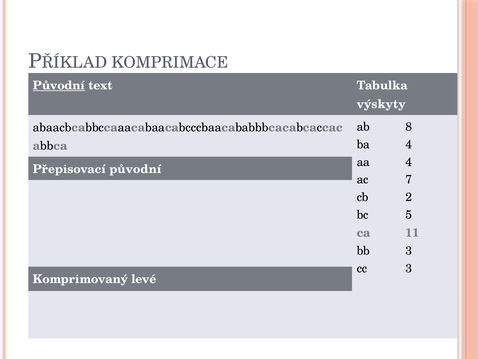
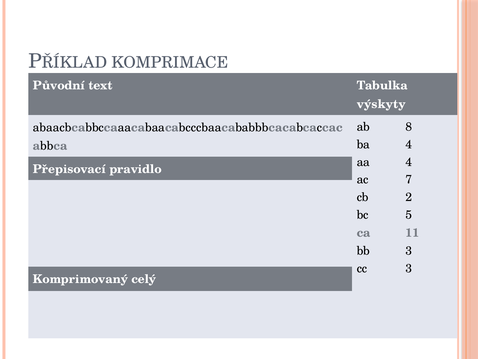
Původní at (59, 86) underline: present -> none
Přepisovací původní: původní -> pravidlo
levé: levé -> celý
